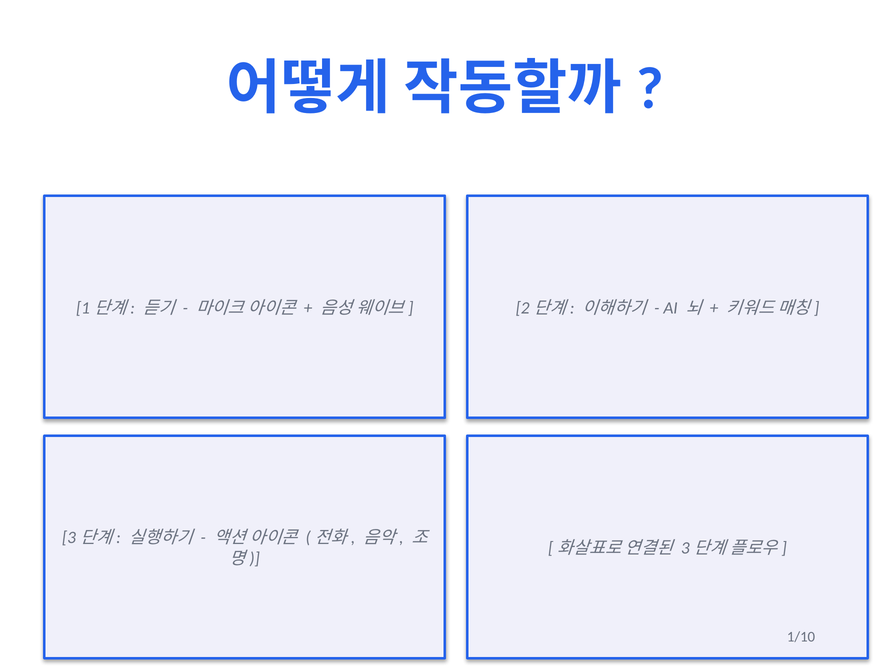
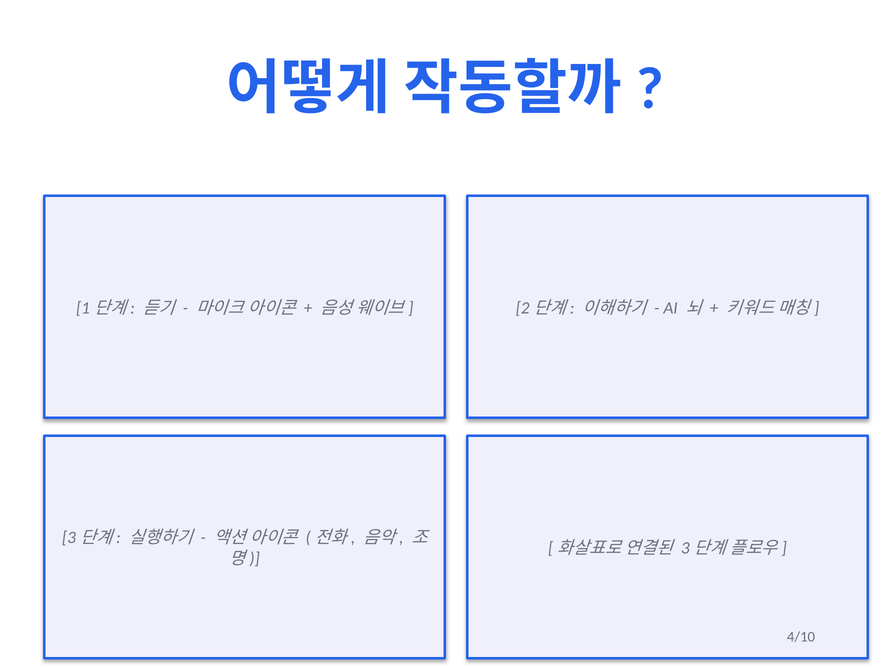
1/10: 1/10 -> 4/10
